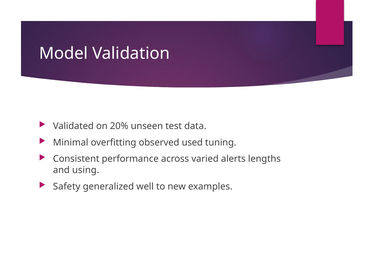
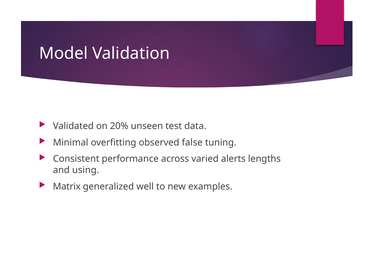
used: used -> false
Safety: Safety -> Matrix
